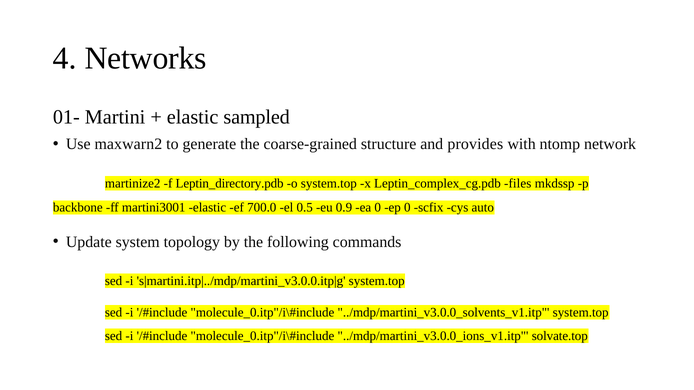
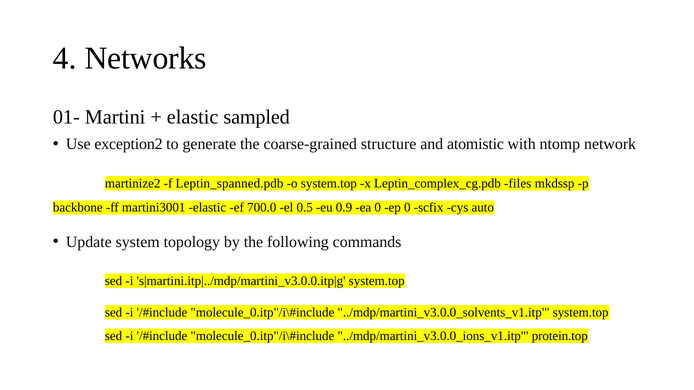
maxwarn2: maxwarn2 -> exception2
provides: provides -> atomistic
Leptin_directory.pdb: Leptin_directory.pdb -> Leptin_spanned.pdb
solvate.top: solvate.top -> protein.top
